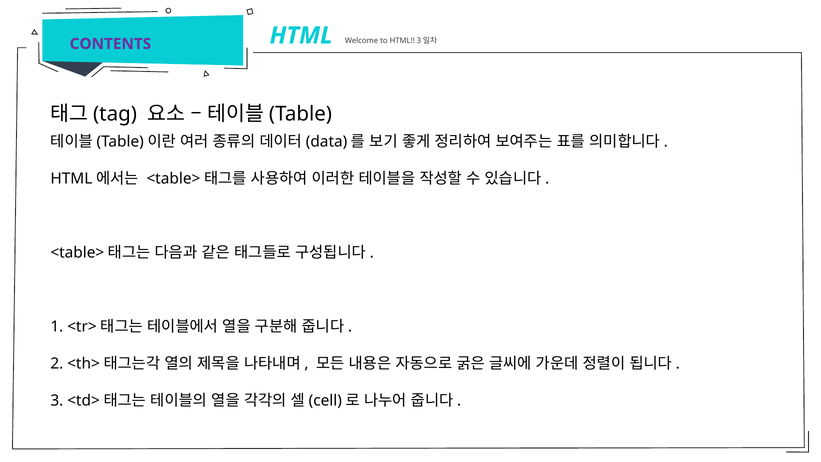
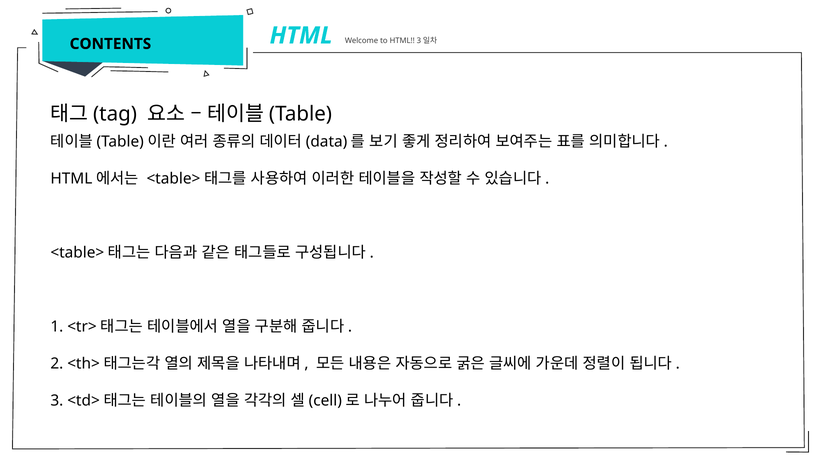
CONTENTS colour: purple -> black
